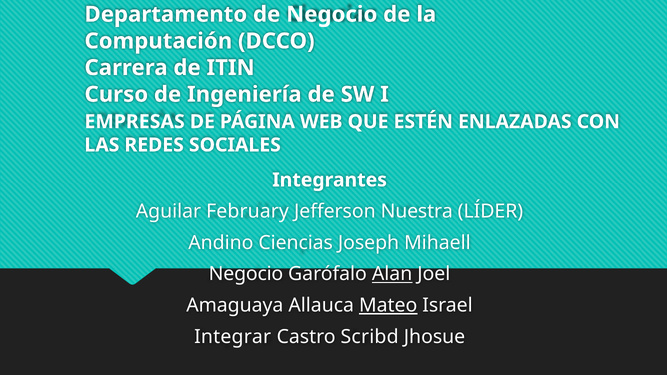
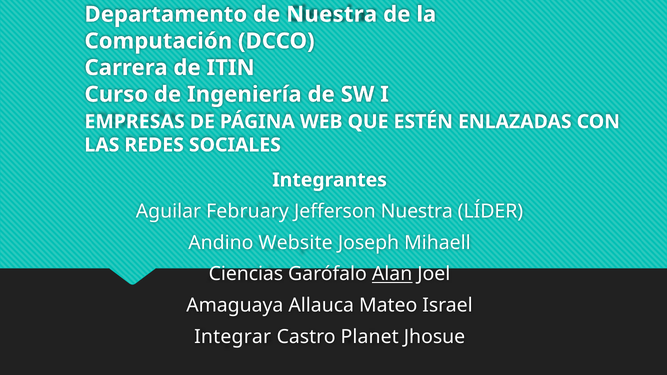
de Negocio: Negocio -> Nuestra
Ciencias: Ciencias -> Website
Negocio at (246, 274): Negocio -> Ciencias
Mateo underline: present -> none
Scribd: Scribd -> Planet
